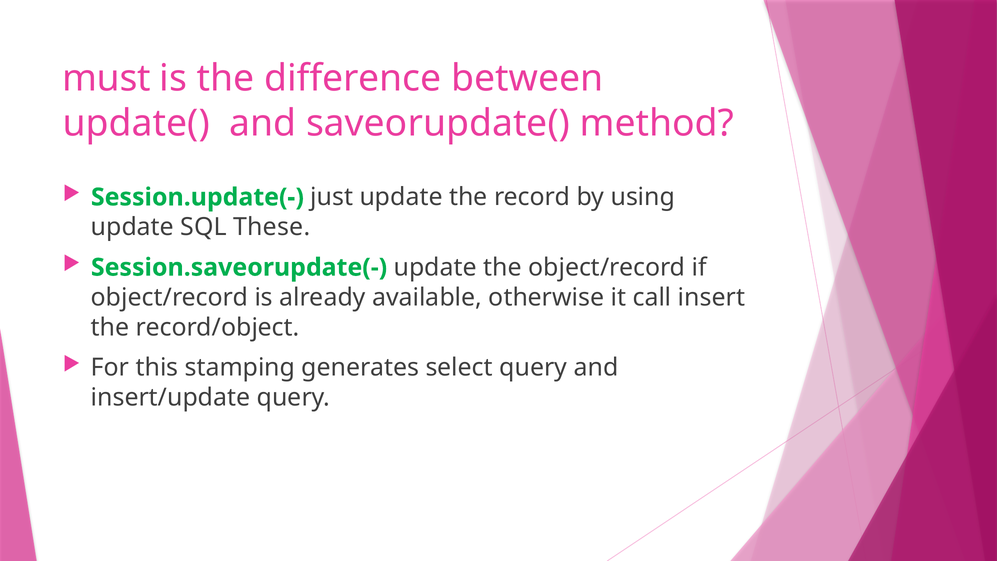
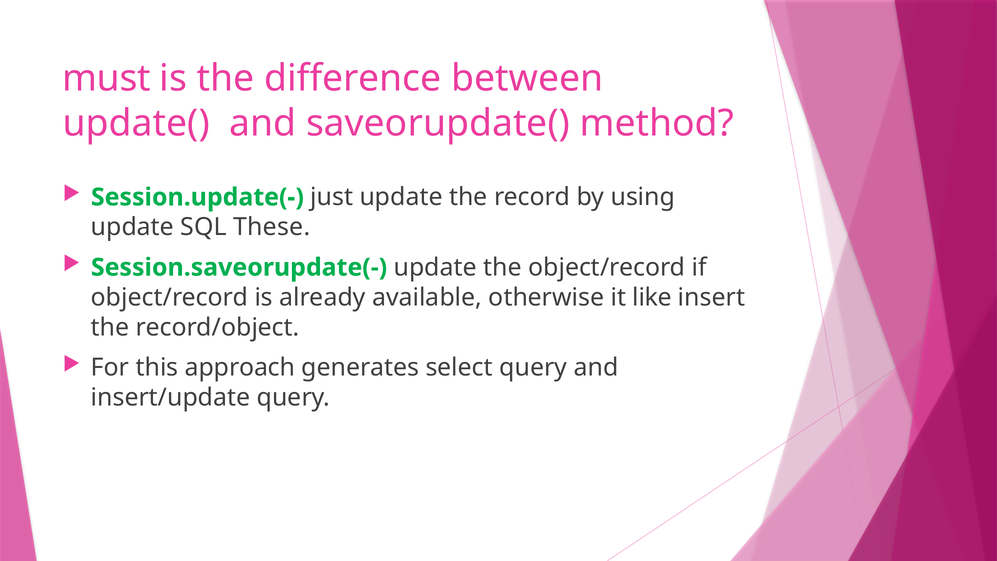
call: call -> like
stamping: stamping -> approach
